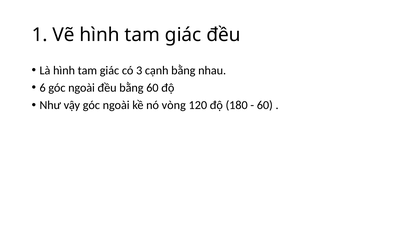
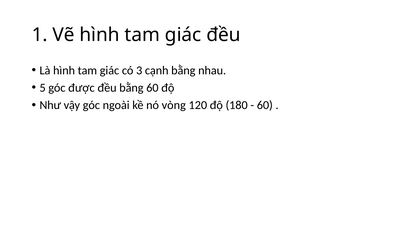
6: 6 -> 5
ngoài at (82, 88): ngoài -> được
